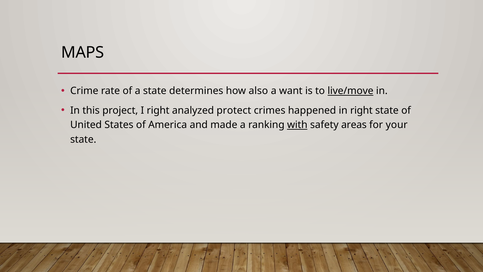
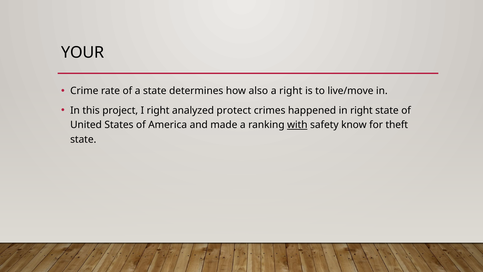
MAPS: MAPS -> YOUR
a want: want -> right
live/move underline: present -> none
areas: areas -> know
your: your -> theft
